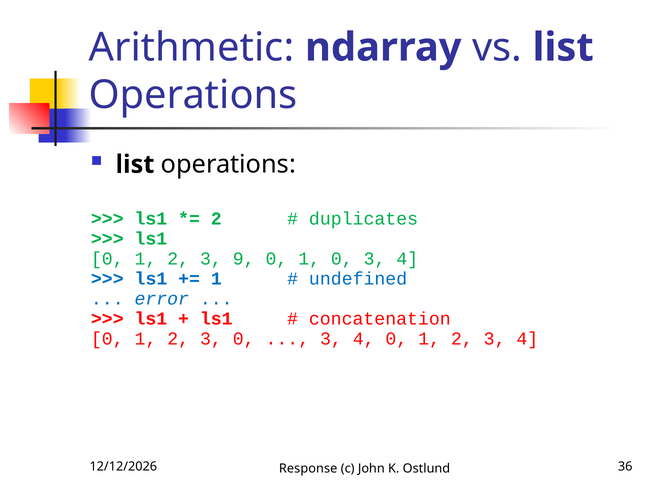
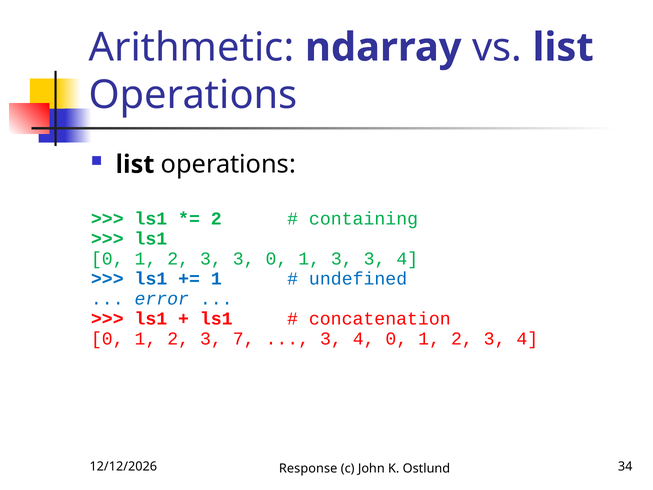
duplicates: duplicates -> containing
2 3 9: 9 -> 3
1 0: 0 -> 3
3 0: 0 -> 7
36: 36 -> 34
